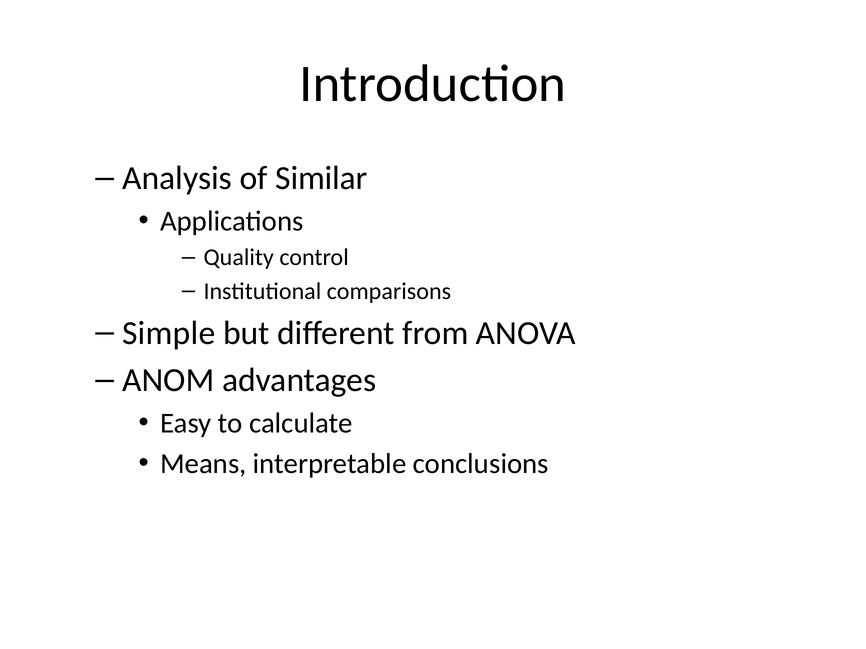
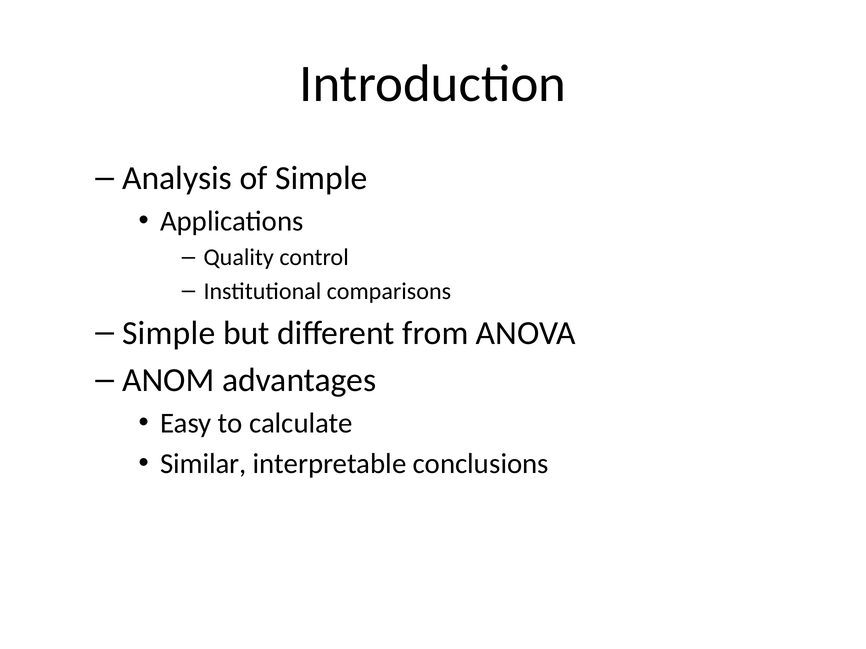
of Similar: Similar -> Simple
Means: Means -> Similar
